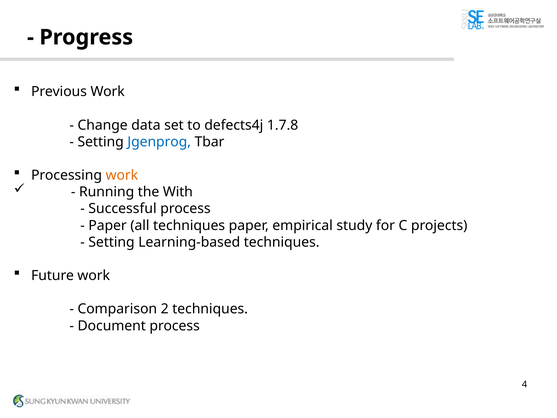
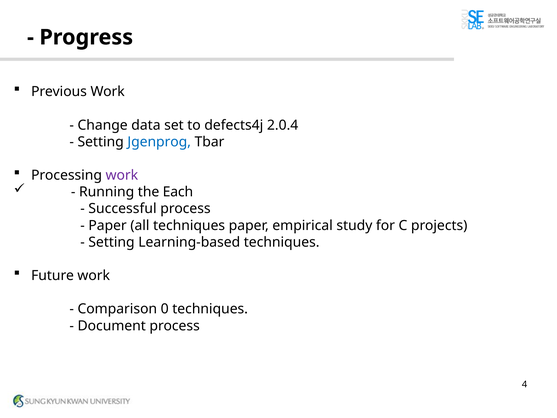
1.7.8: 1.7.8 -> 2.0.4
work at (122, 175) colour: orange -> purple
With: With -> Each
2: 2 -> 0
